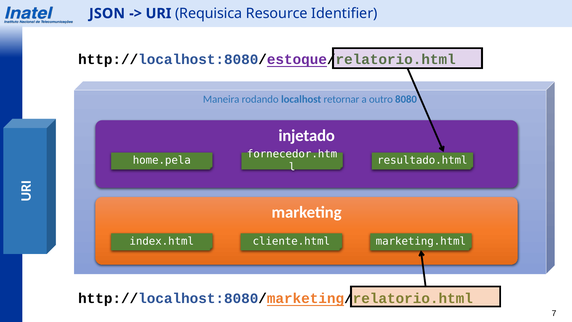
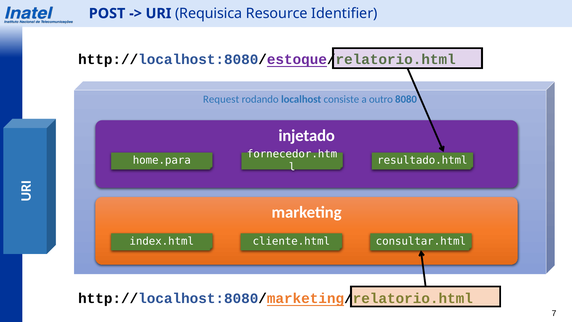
JSON: JSON -> POST
Maneira: Maneira -> Request
retornar: retornar -> consiste
home.pela: home.pela -> home.para
marketing.html: marketing.html -> consultar.html
